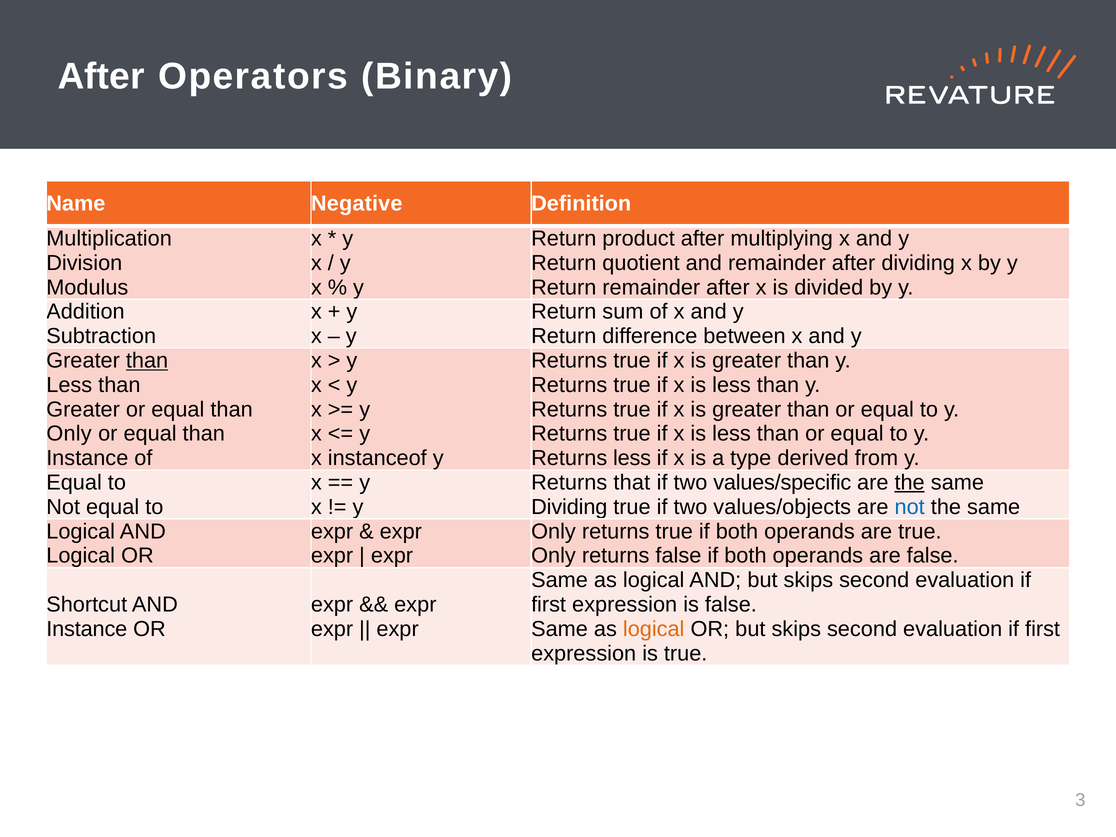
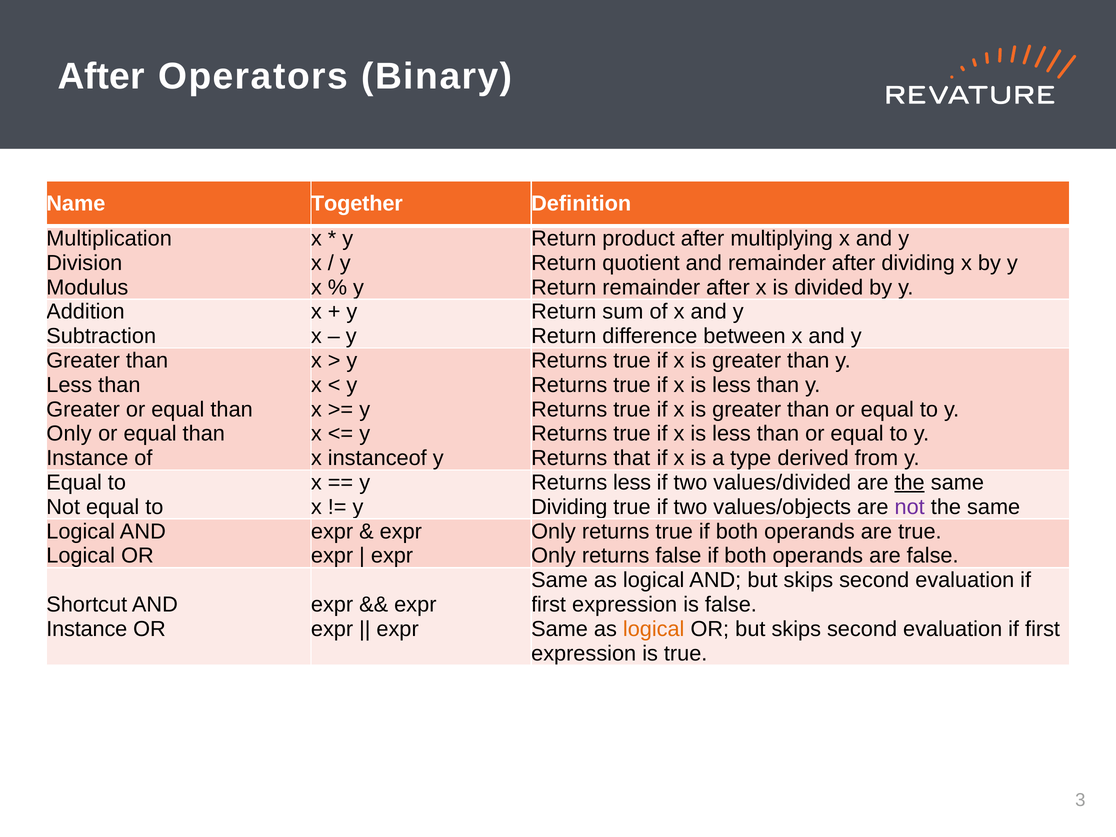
Negative: Negative -> Together
than at (147, 361) underline: present -> none
Returns less: less -> that
Returns that: that -> less
values/specific: values/specific -> values/divided
not at (910, 507) colour: blue -> purple
